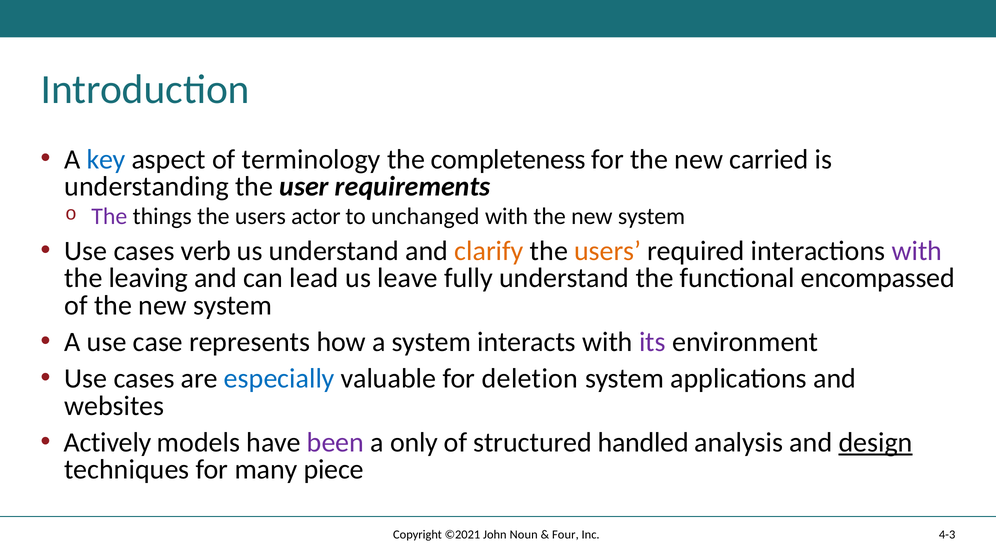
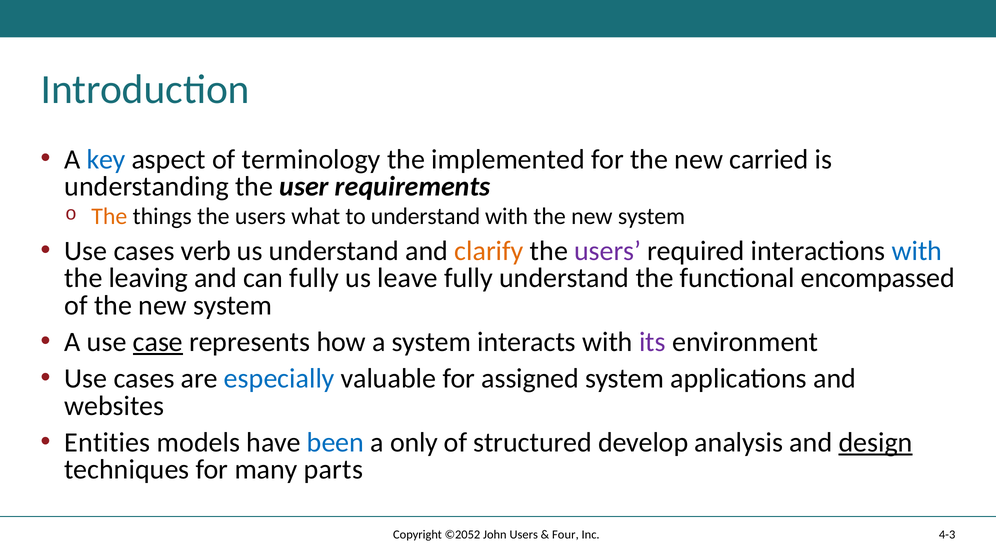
completeness: completeness -> implemented
The at (109, 217) colour: purple -> orange
actor: actor -> what
to unchanged: unchanged -> understand
users at (608, 251) colour: orange -> purple
with at (917, 251) colour: purple -> blue
can lead: lead -> fully
case underline: none -> present
deletion: deletion -> assigned
Actively: Actively -> Entities
been colour: purple -> blue
handled: handled -> develop
piece: piece -> parts
©2021: ©2021 -> ©2052
John Noun: Noun -> Users
